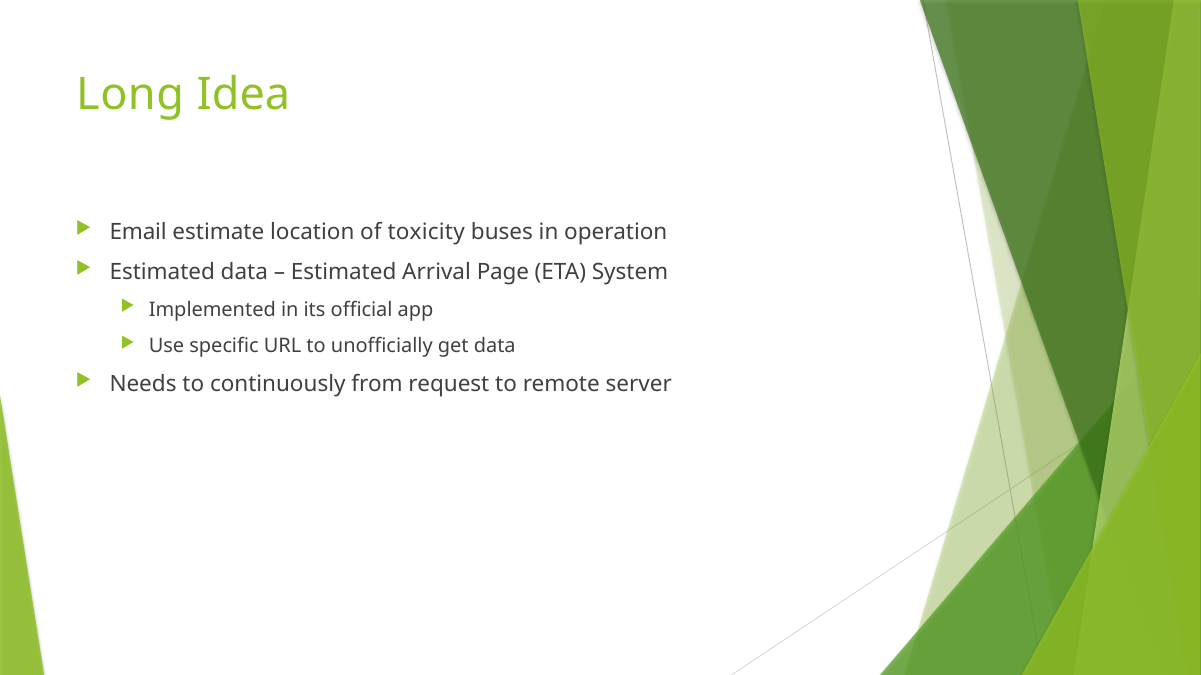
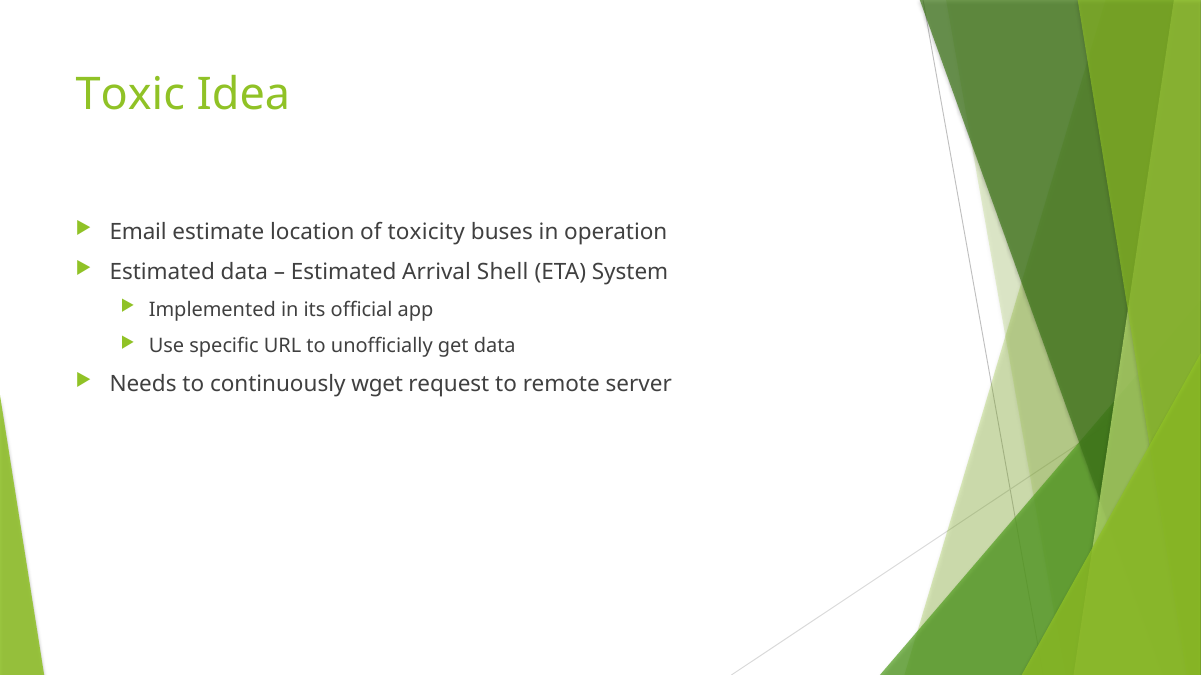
Long: Long -> Toxic
Page: Page -> Shell
from: from -> wget
